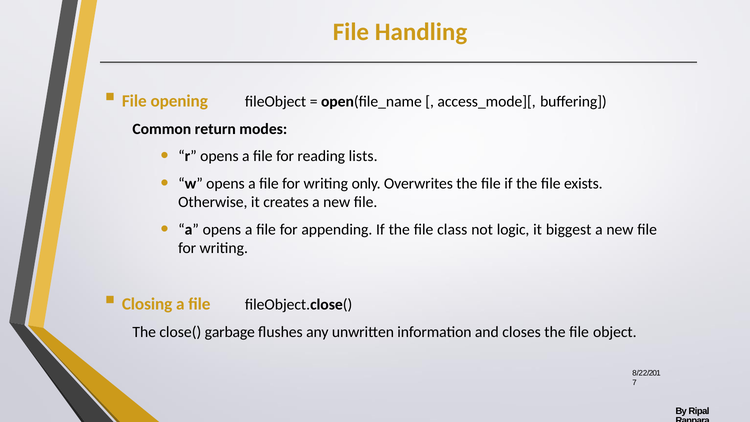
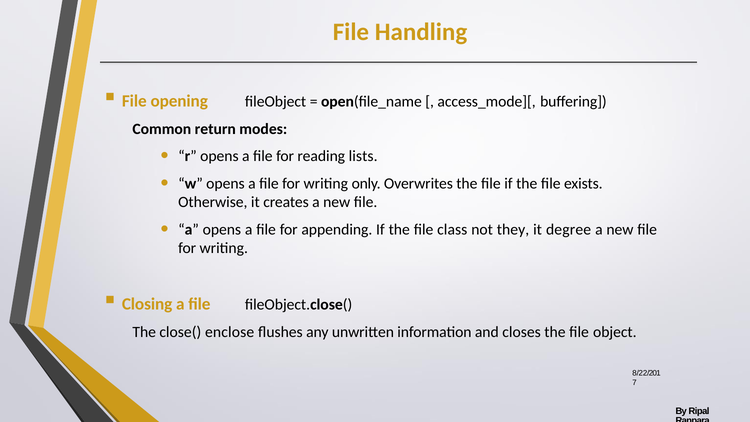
logic: logic -> they
biggest: biggest -> degree
garbage: garbage -> enclose
